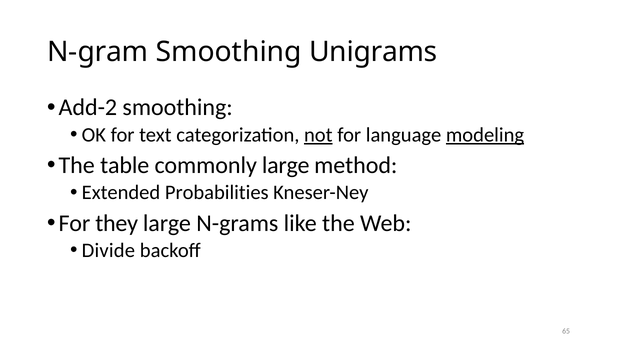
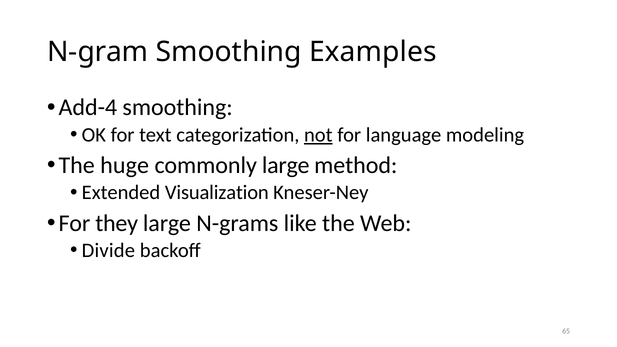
Unigrams: Unigrams -> Examples
Add-2: Add-2 -> Add-4
modeling underline: present -> none
table: table -> huge
Probabilities: Probabilities -> Visualization
